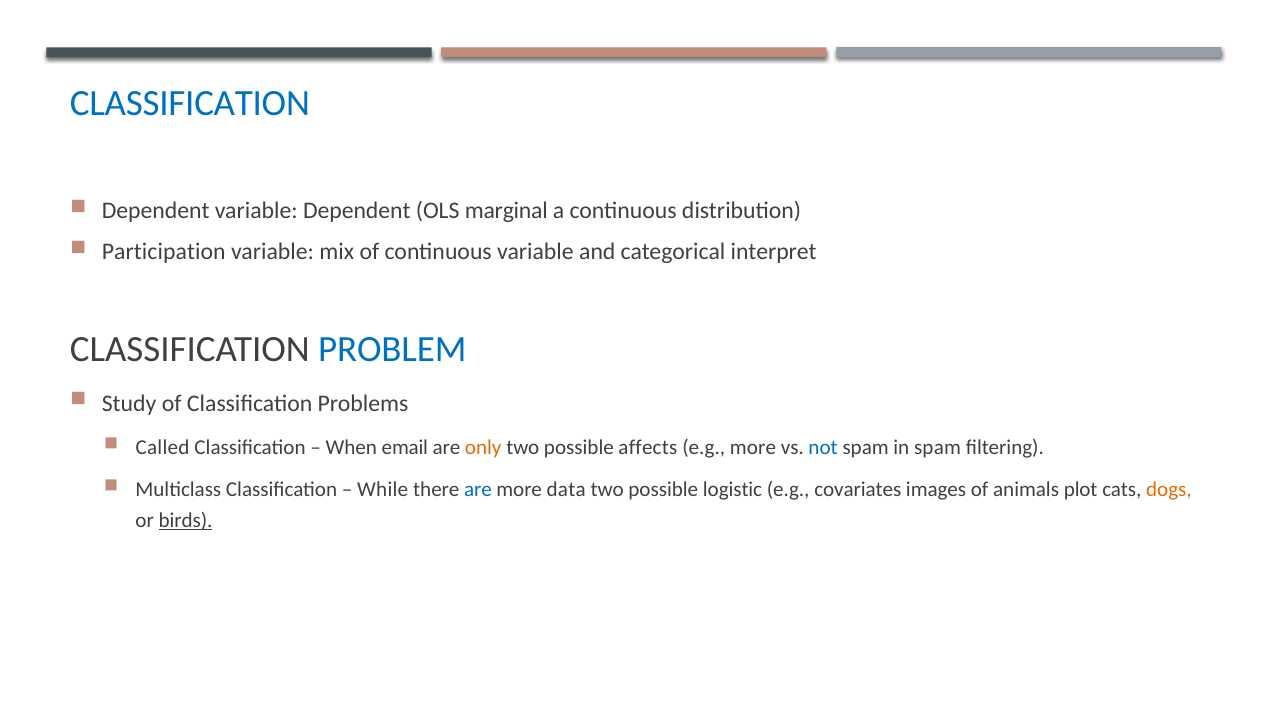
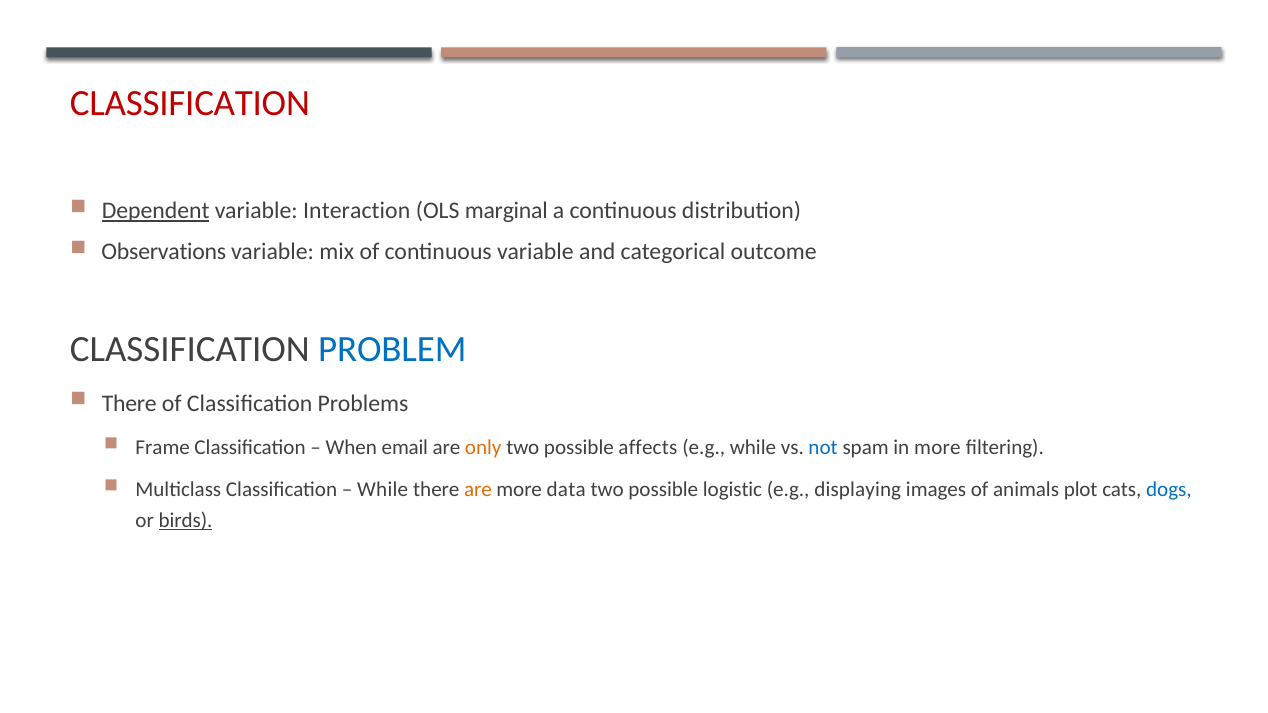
CLASSIFICATION at (190, 103) colour: blue -> red
Dependent at (156, 211) underline: none -> present
variable Dependent: Dependent -> Interaction
Participation: Participation -> Observations
interpret: interpret -> outcome
Study at (129, 403): Study -> There
Called: Called -> Frame
e.g more: more -> while
in spam: spam -> more
are at (478, 490) colour: blue -> orange
covariates: covariates -> displaying
dogs colour: orange -> blue
